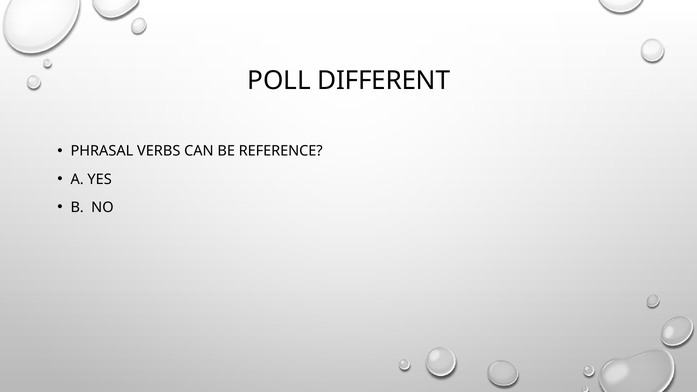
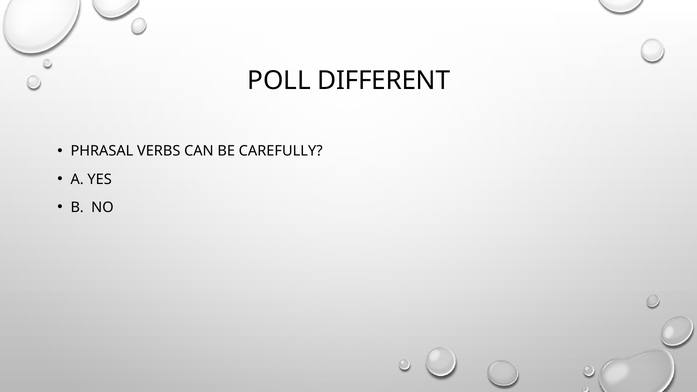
REFERENCE: REFERENCE -> CAREFULLY
